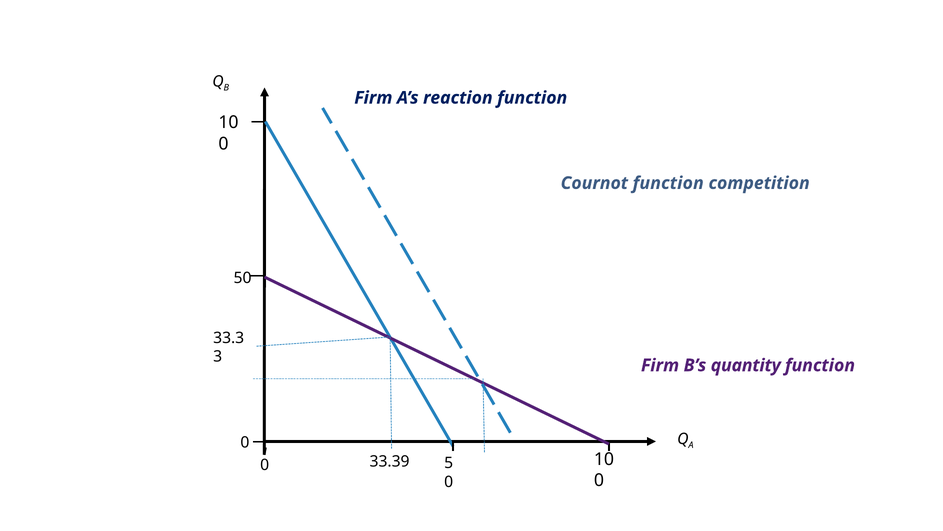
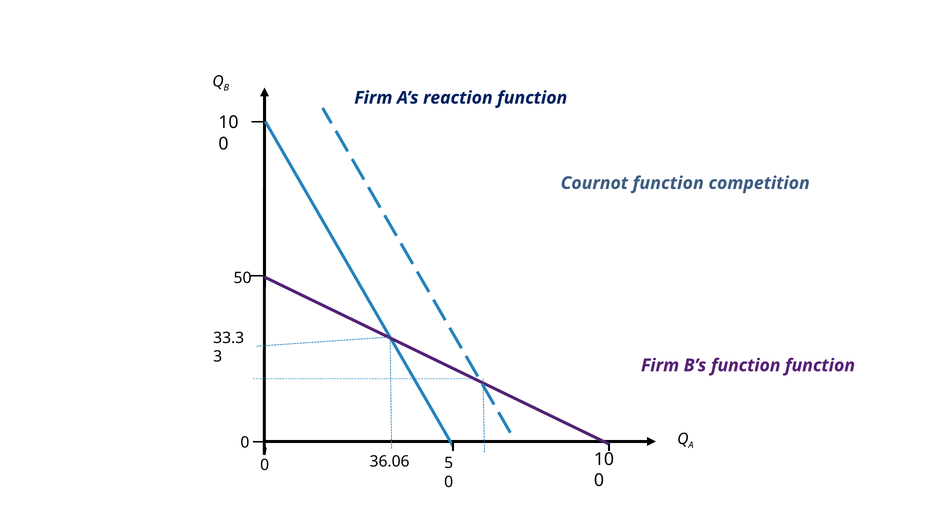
B’s quantity: quantity -> function
33.39: 33.39 -> 36.06
